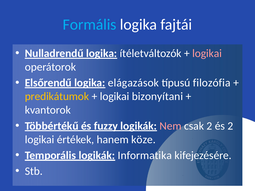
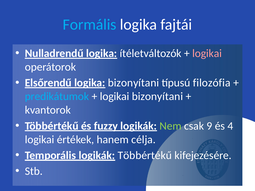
elágazások at (133, 83): elágazások -> bizonyítani
predikátumok colour: yellow -> light blue
Nem colour: pink -> light green
csak 2: 2 -> 9
és 2: 2 -> 4
köze: köze -> célja
Informatika at (145, 156): Informatika -> Többértékű
